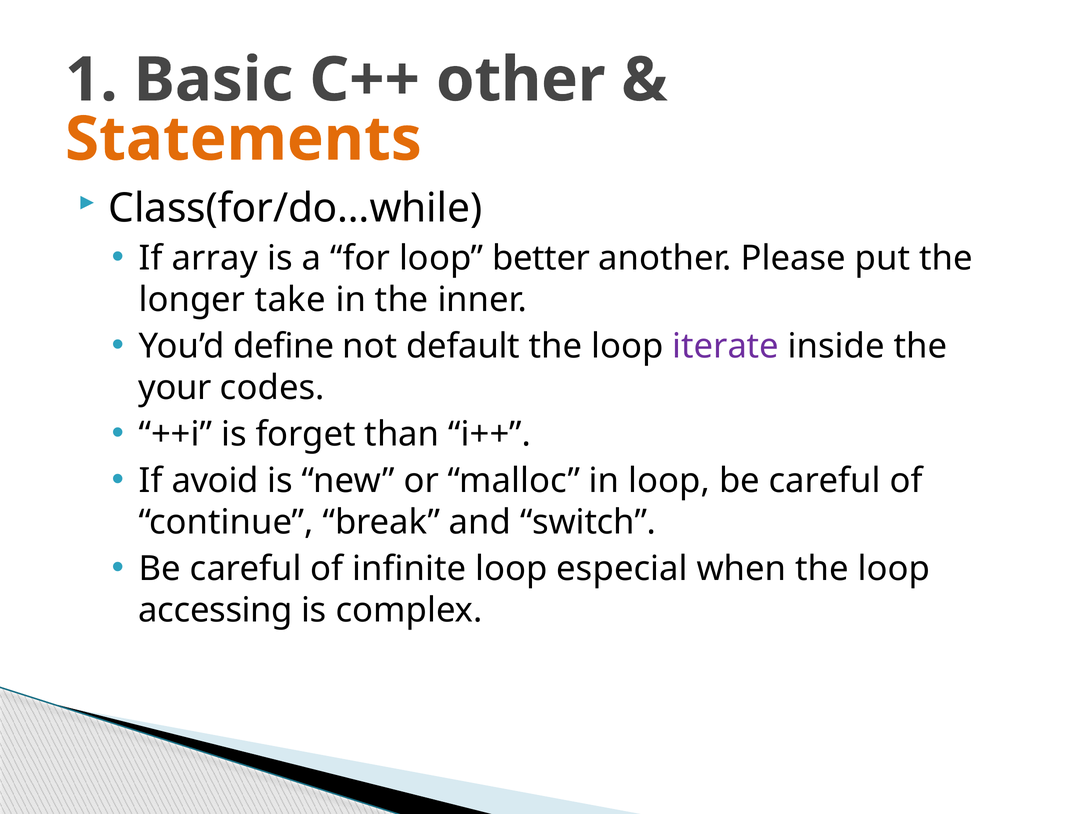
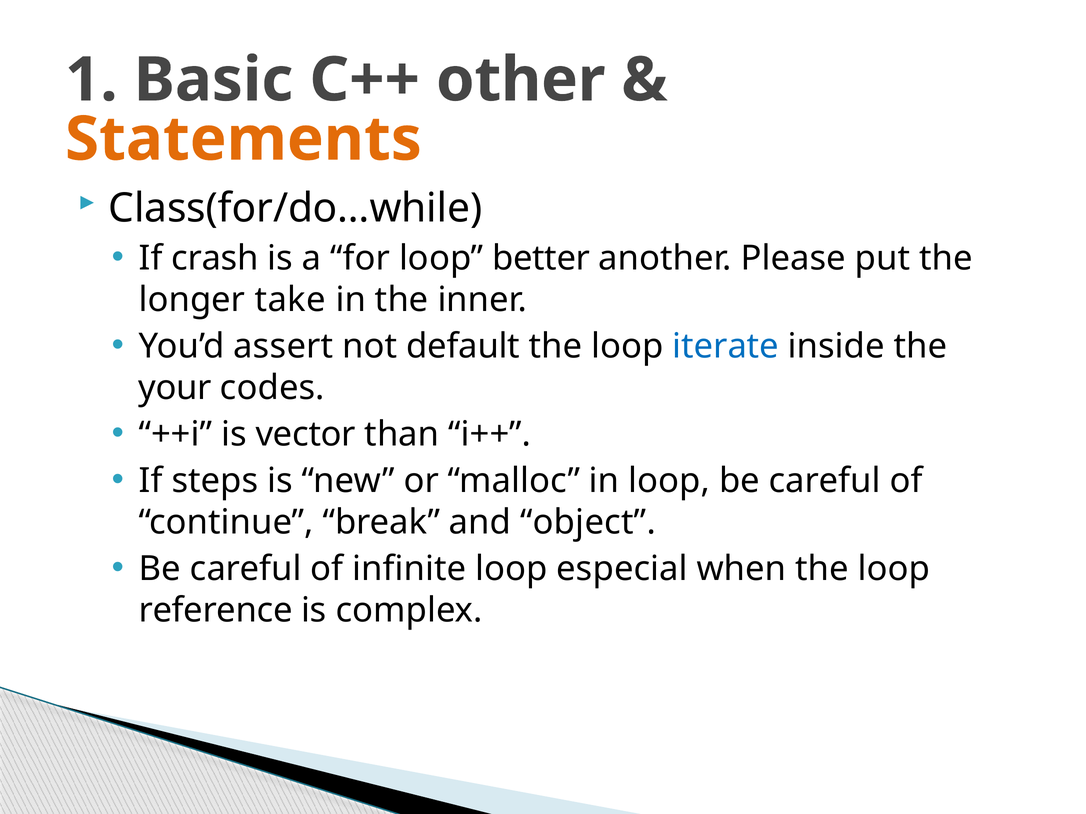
array: array -> crash
define: define -> assert
iterate colour: purple -> blue
forget: forget -> vector
avoid: avoid -> steps
switch: switch -> object
accessing: accessing -> reference
